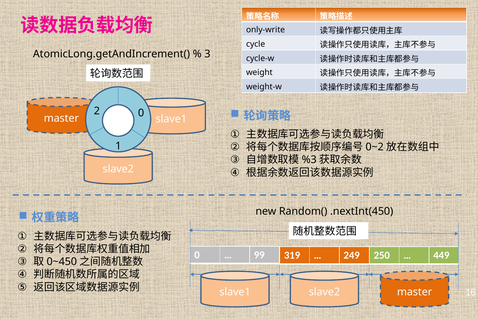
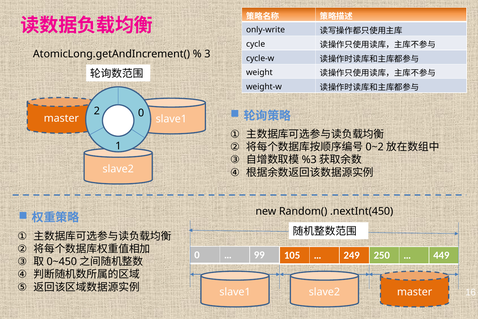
319: 319 -> 105
